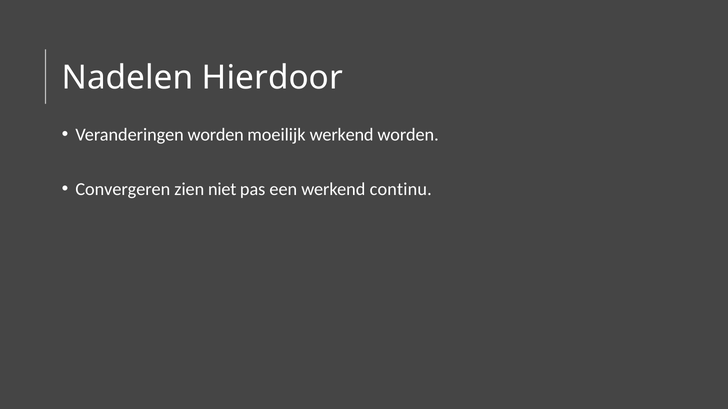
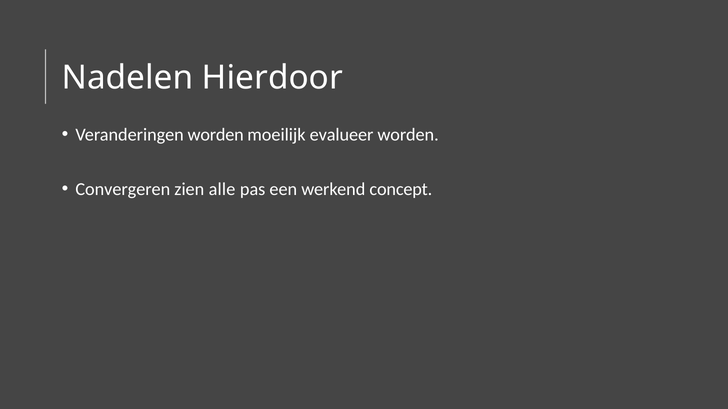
moeilijk werkend: werkend -> evalueer
niet: niet -> alle
continu: continu -> concept
